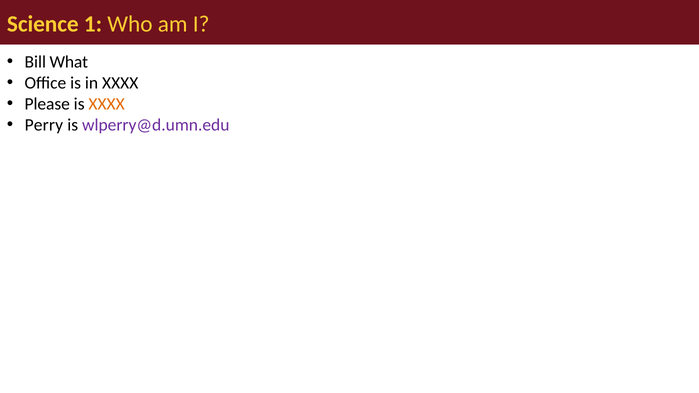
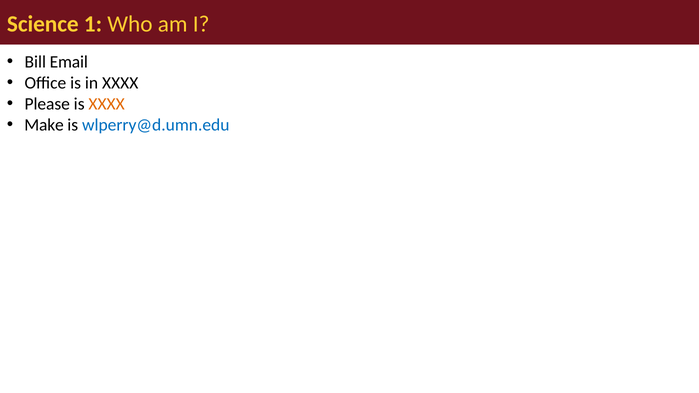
What: What -> Email
Perry: Perry -> Make
wlperry@d.umn.edu colour: purple -> blue
